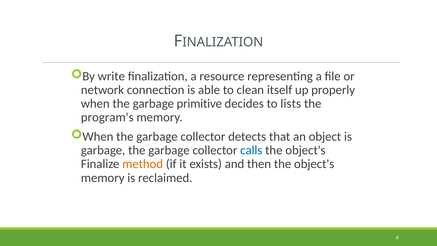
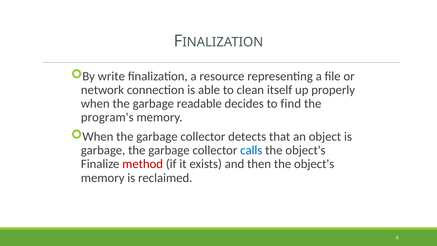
primitive: primitive -> readable
lists: lists -> find
method colour: orange -> red
